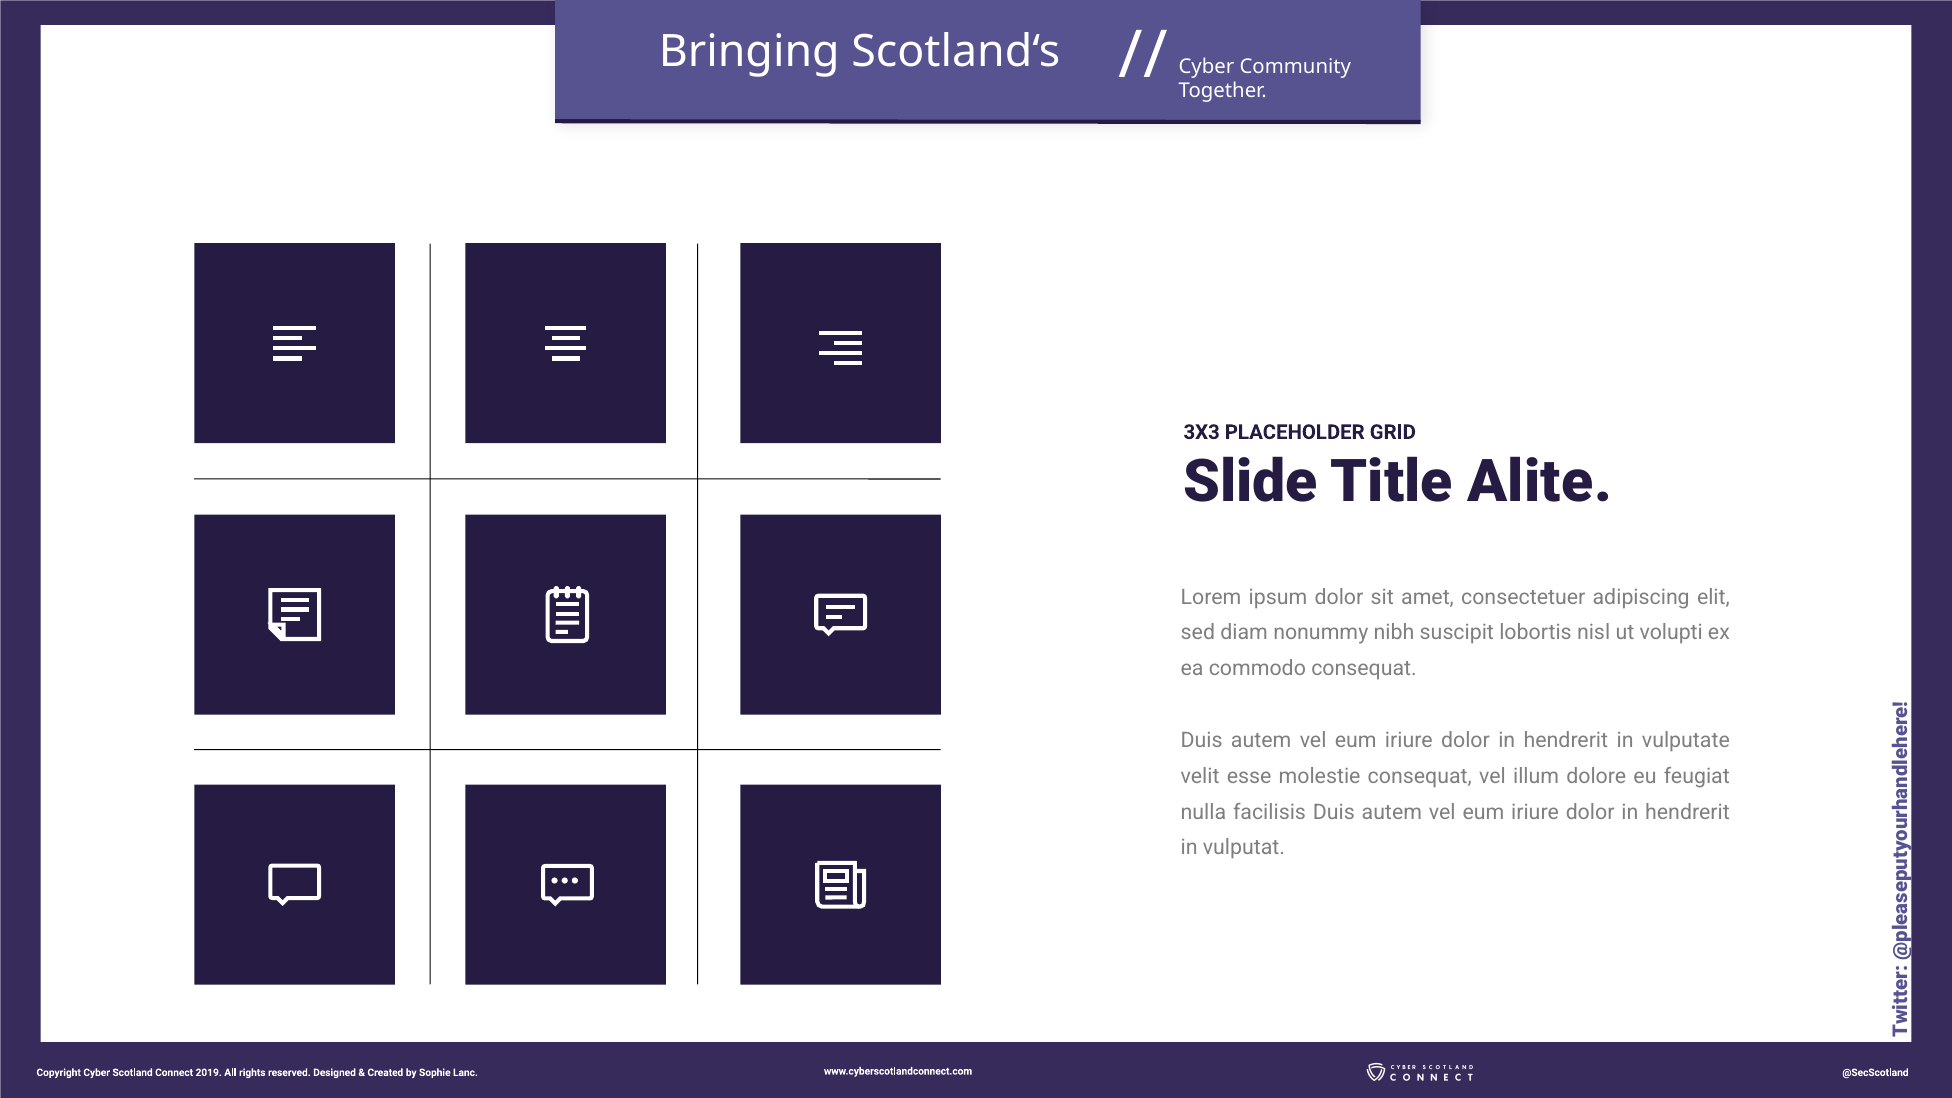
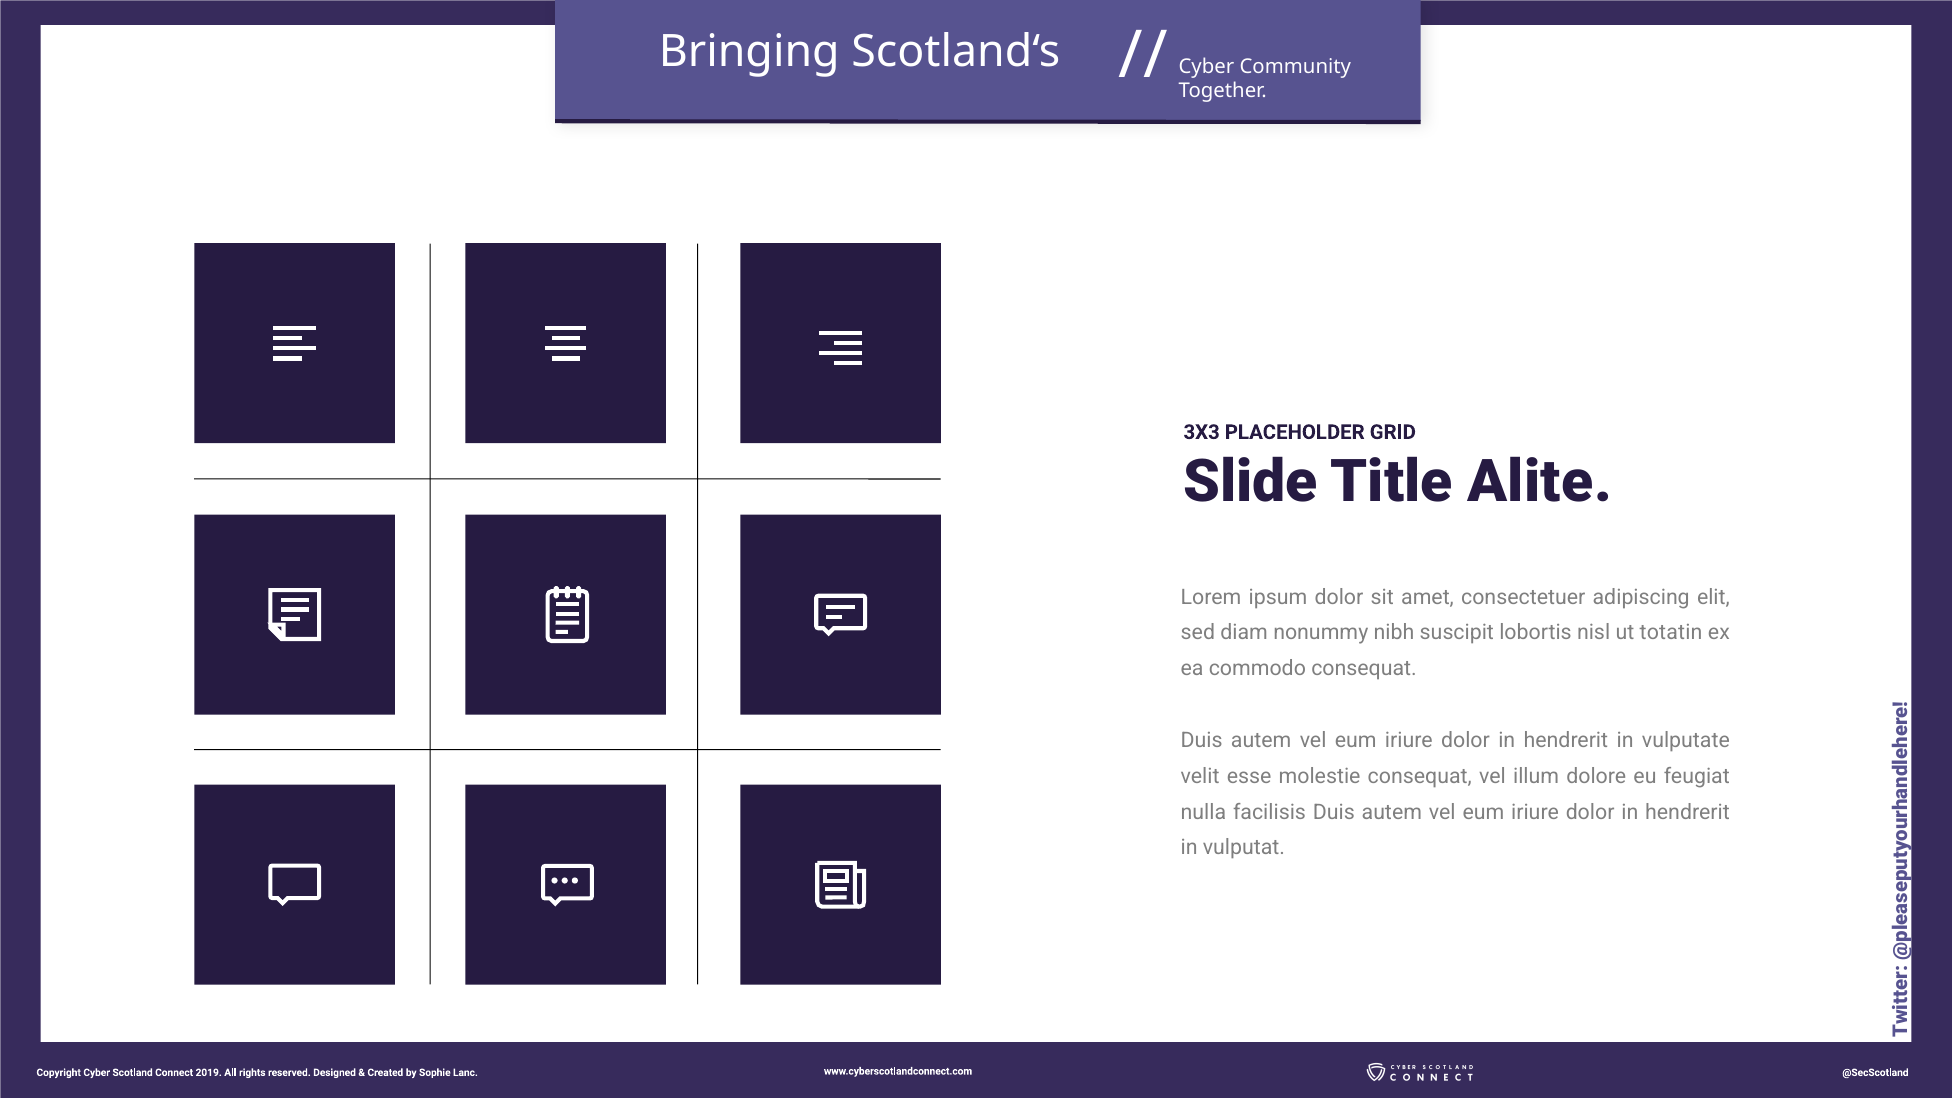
volupti: volupti -> totatin
